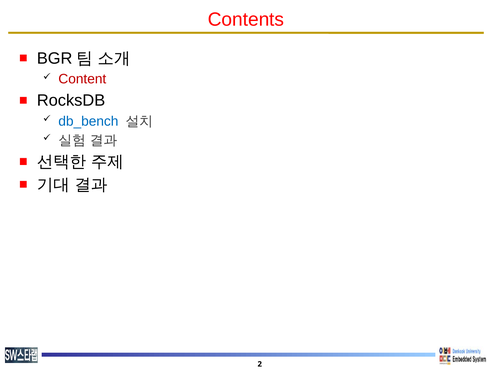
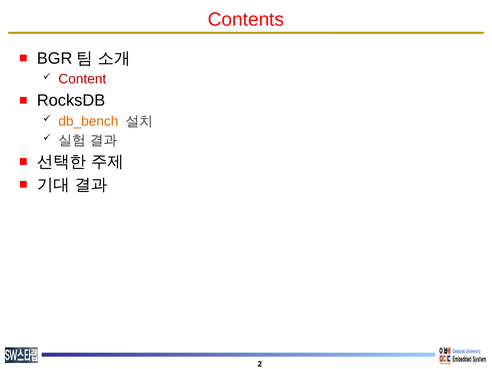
db_bench colour: blue -> orange
